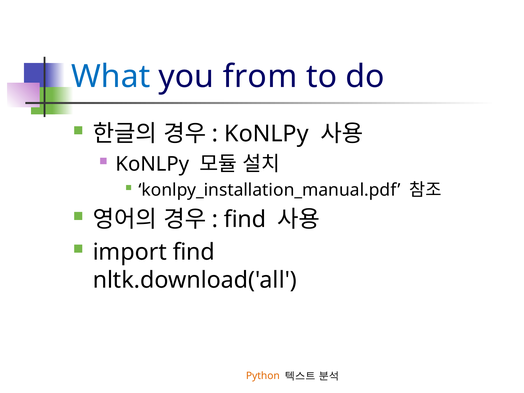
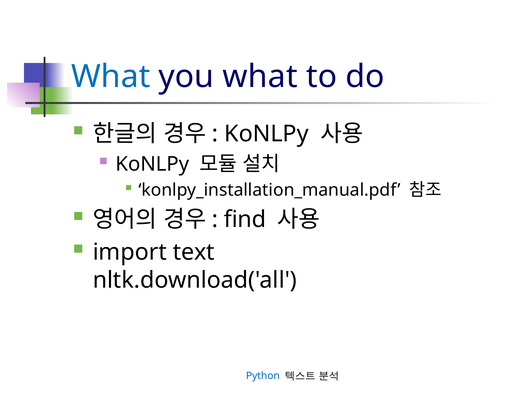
you from: from -> what
import find: find -> text
Python colour: orange -> blue
